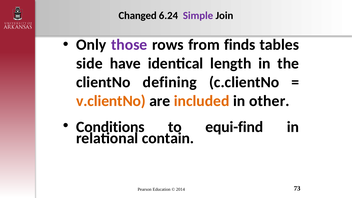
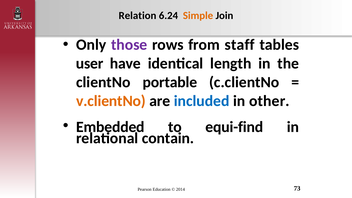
Changed: Changed -> Relation
Simple colour: purple -> orange
finds: finds -> staff
side: side -> user
defining: defining -> portable
included colour: orange -> blue
Conditions: Conditions -> Embedded
